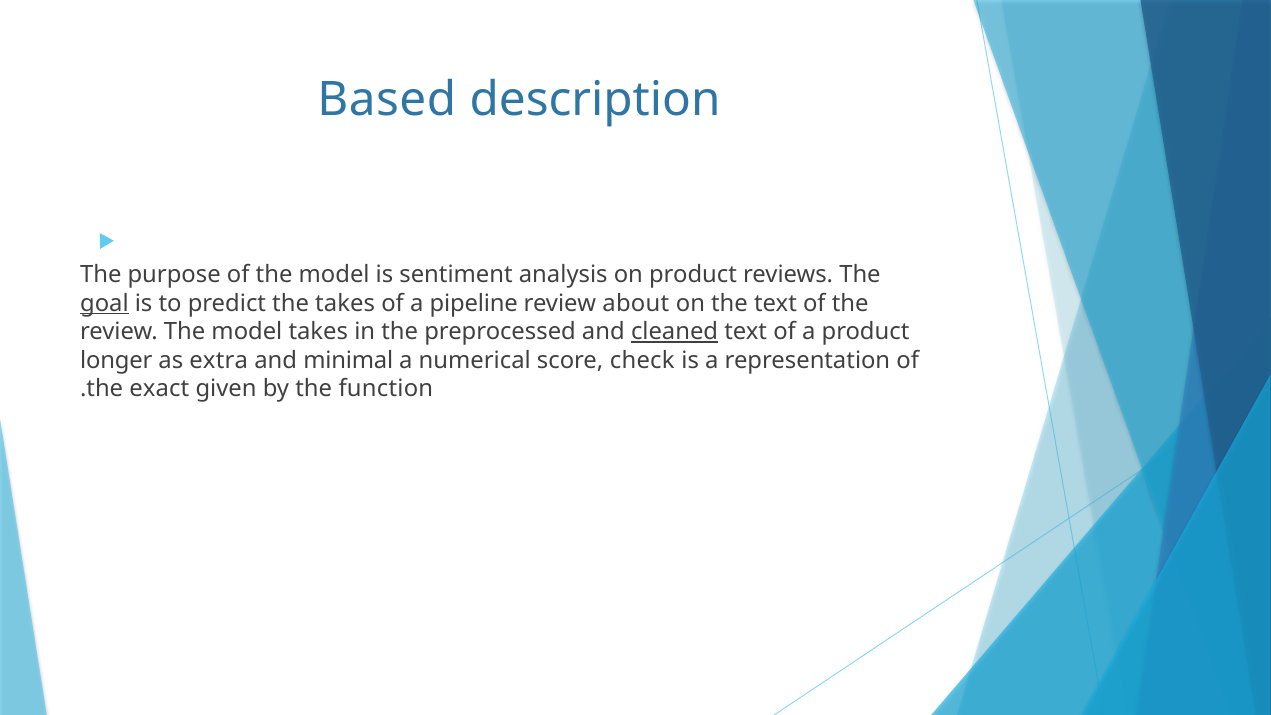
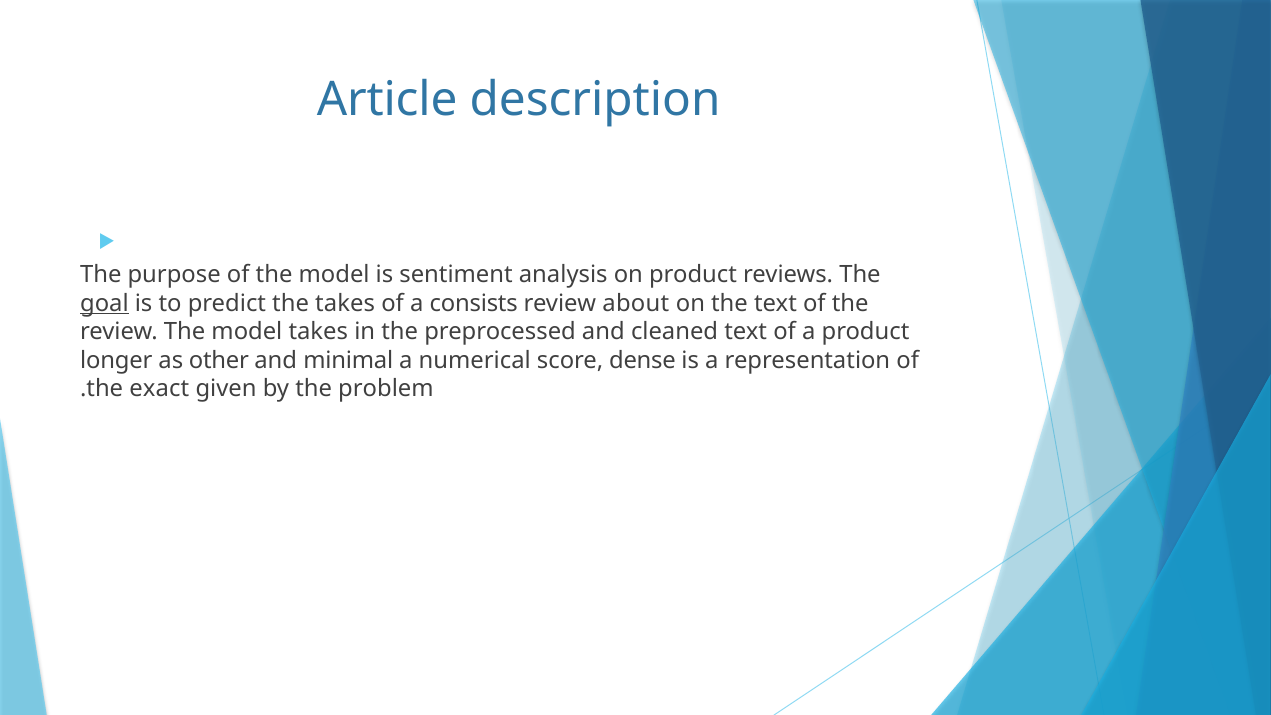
Based: Based -> Article
pipeline: pipeline -> consists
cleaned underline: present -> none
extra: extra -> other
check: check -> dense
function: function -> problem
